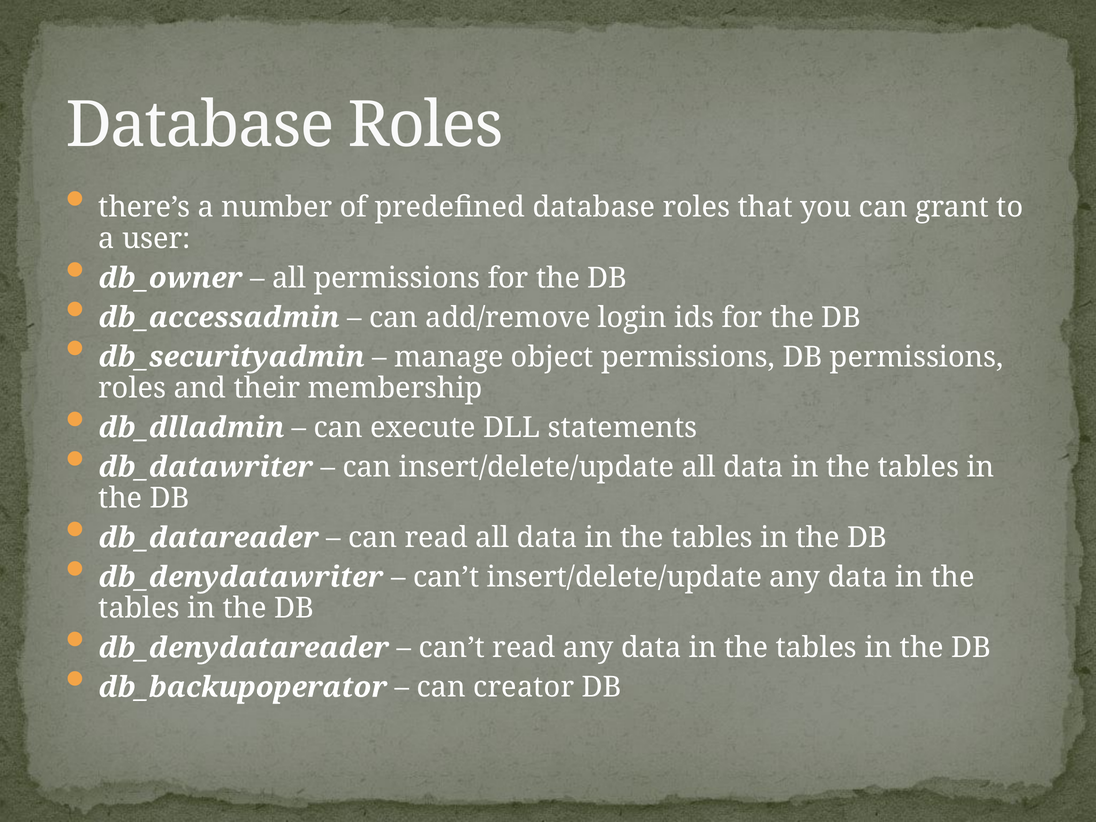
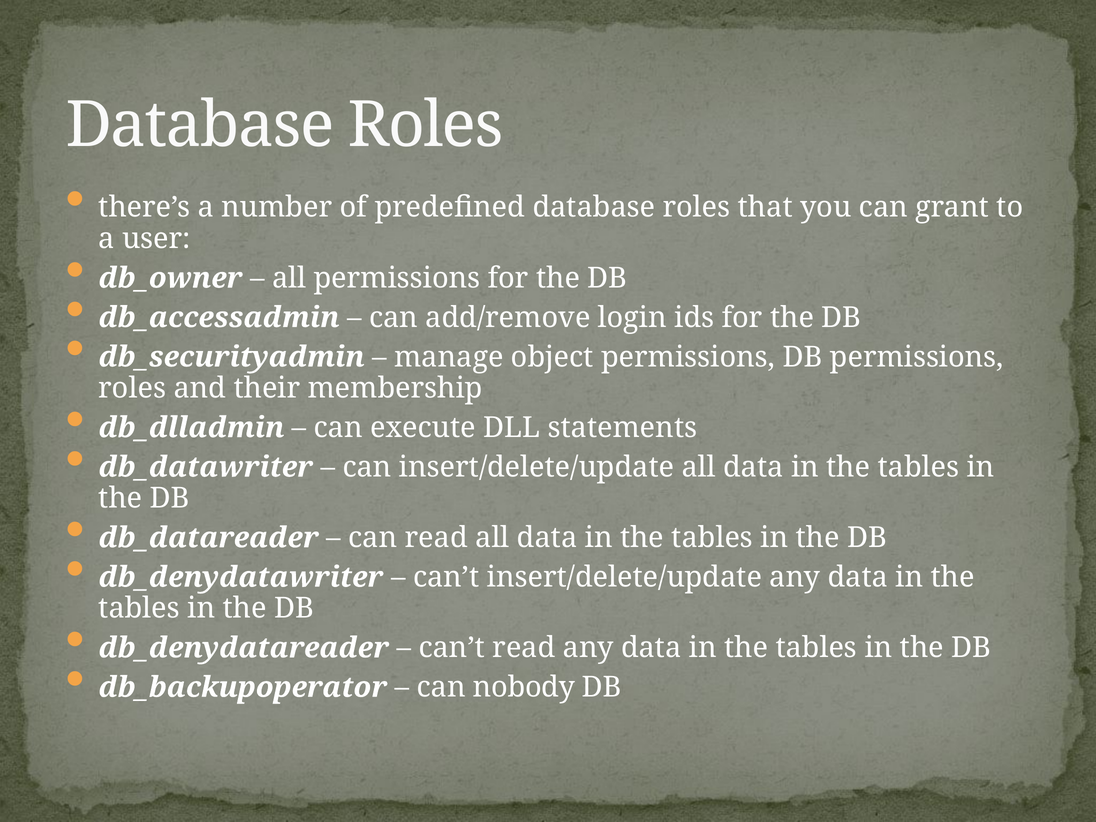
creator: creator -> nobody
